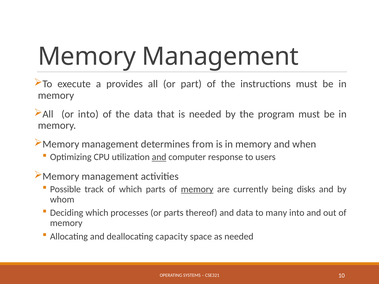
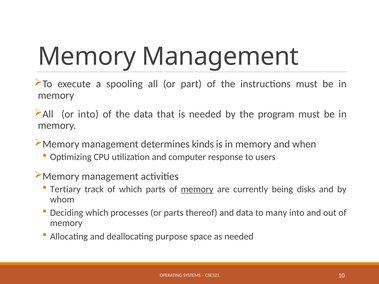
provides: provides -> spooling
from: from -> kinds
and at (159, 157) underline: present -> none
Possible: Possible -> Tertiary
capacity: capacity -> purpose
